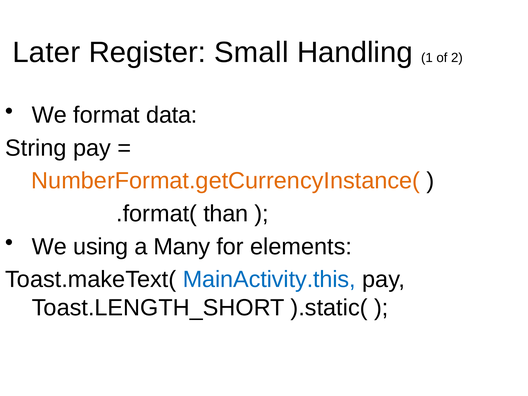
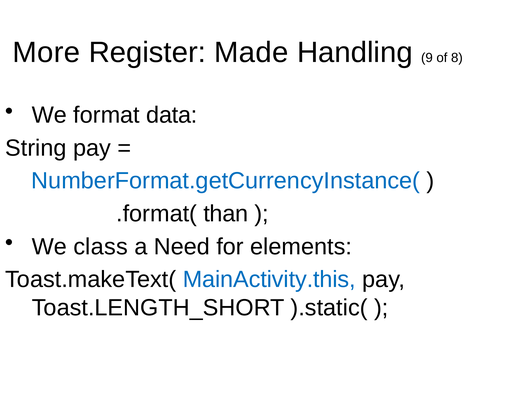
Later: Later -> More
Small: Small -> Made
1: 1 -> 9
2: 2 -> 8
NumberFormat.getCurrencyInstance( colour: orange -> blue
using: using -> class
Many: Many -> Need
